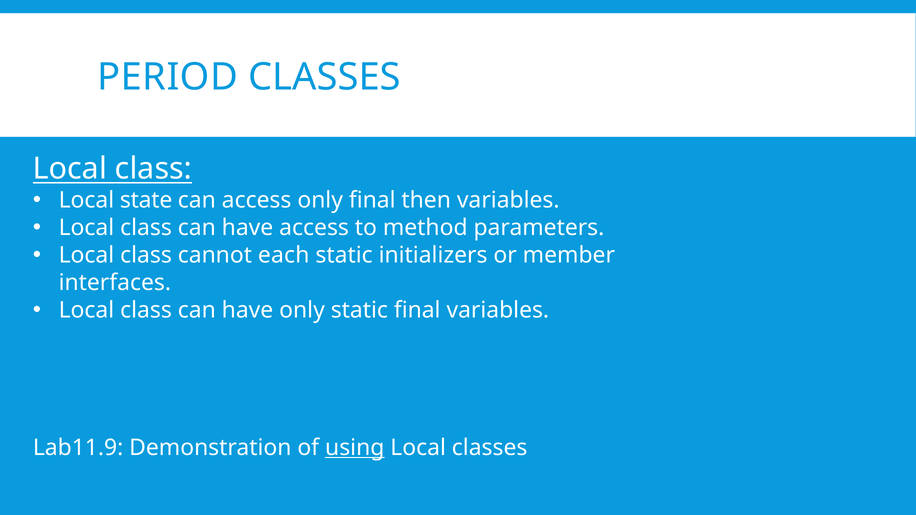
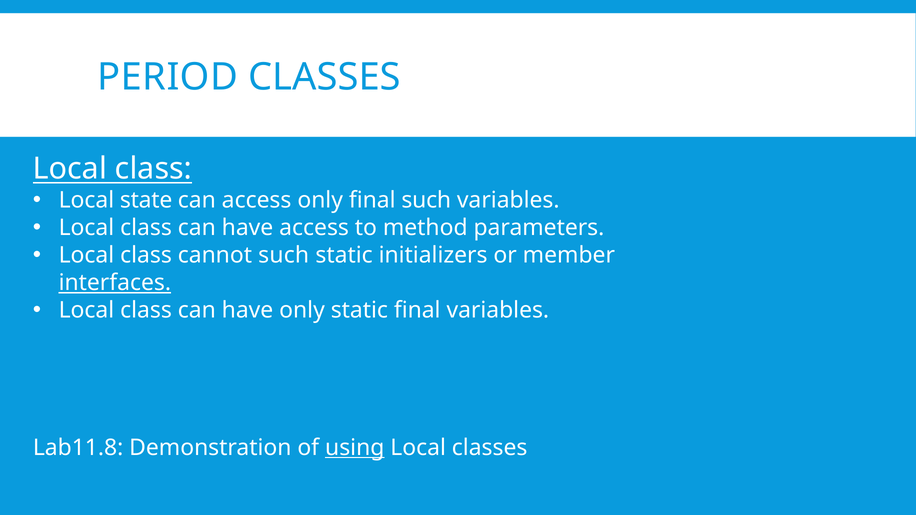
final then: then -> such
cannot each: each -> such
interfaces underline: none -> present
Lab11.9: Lab11.9 -> Lab11.8
